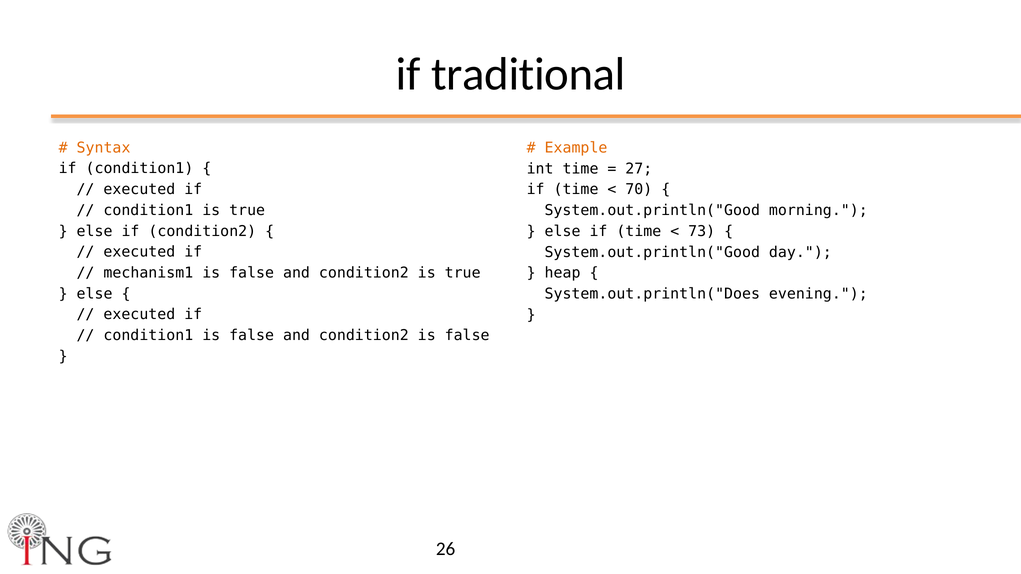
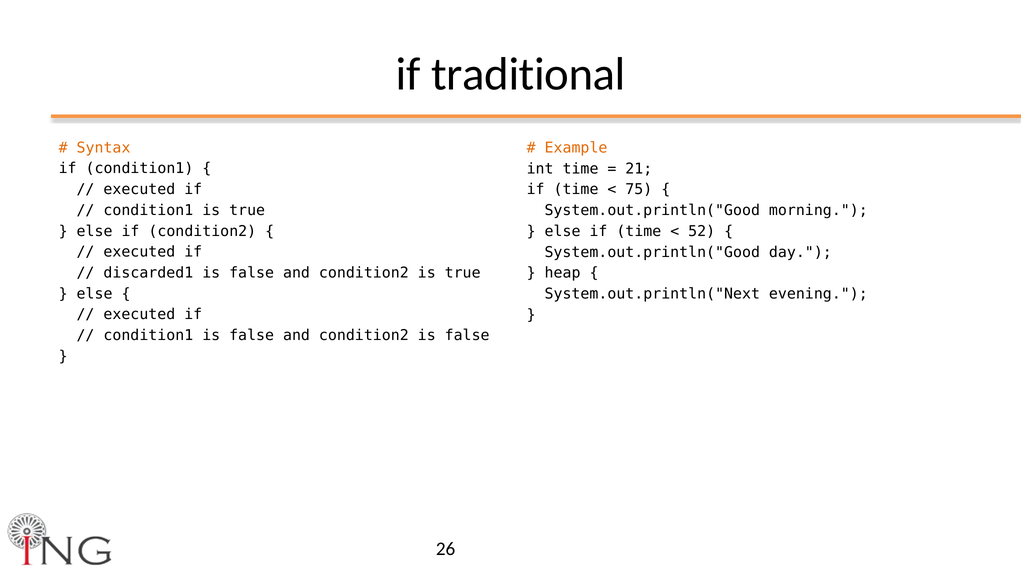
27: 27 -> 21
70: 70 -> 75
73: 73 -> 52
mechanism1: mechanism1 -> discarded1
System.out.println("Does: System.out.println("Does -> System.out.println("Next
